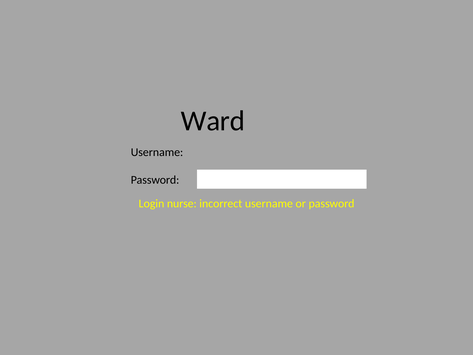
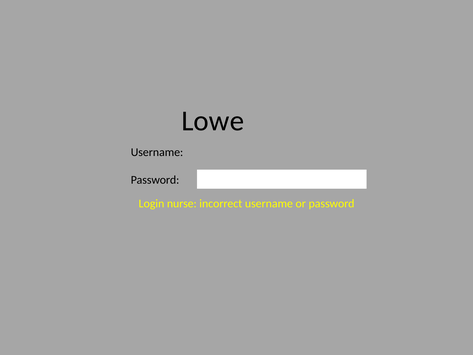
Ward: Ward -> Lowe
